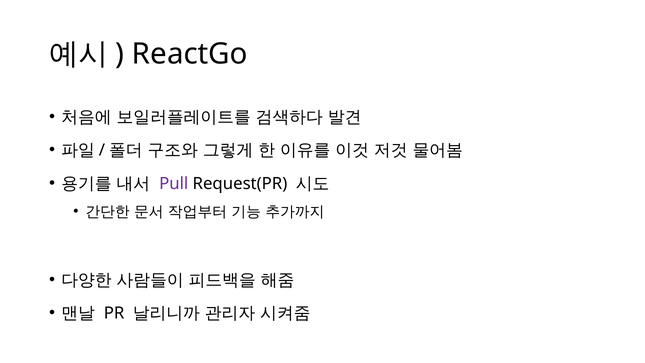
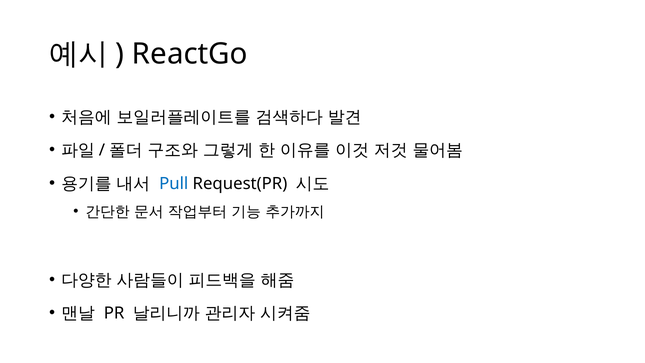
Pull colour: purple -> blue
